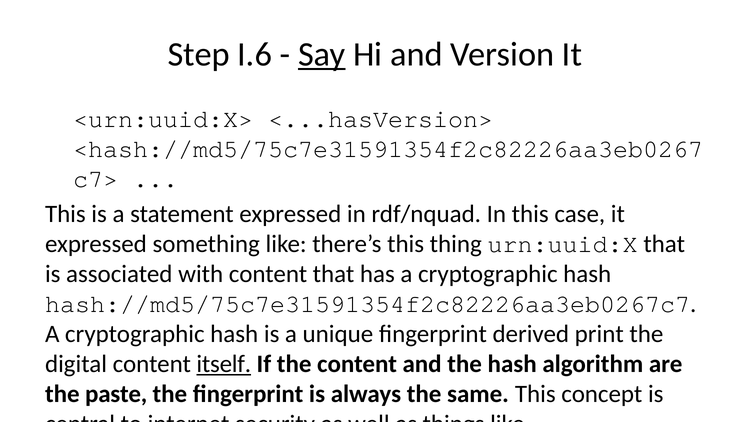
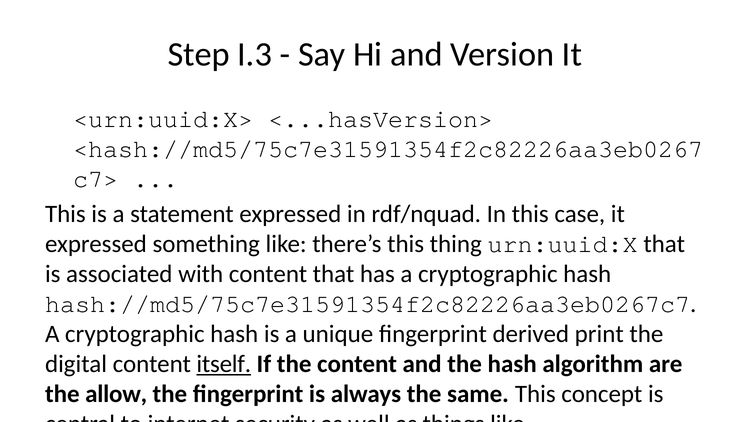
I.6: I.6 -> I.3
Say underline: present -> none
paste: paste -> allow
